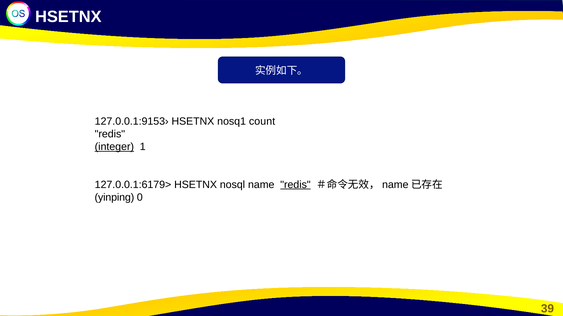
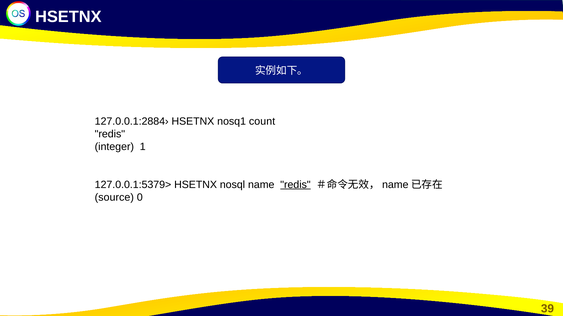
127.0.0.1:9153›: 127.0.0.1:9153› -> 127.0.0.1:2884›
integer underline: present -> none
127.0.0.1:6179>: 127.0.0.1:6179> -> 127.0.0.1:5379>
yinping: yinping -> source
